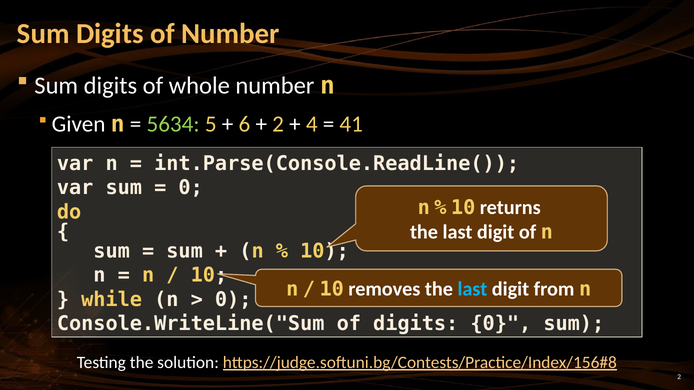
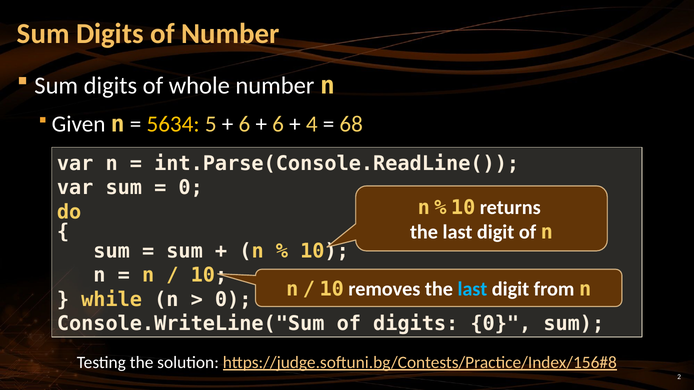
5634 colour: light green -> yellow
2 at (278, 124): 2 -> 6
41: 41 -> 68
